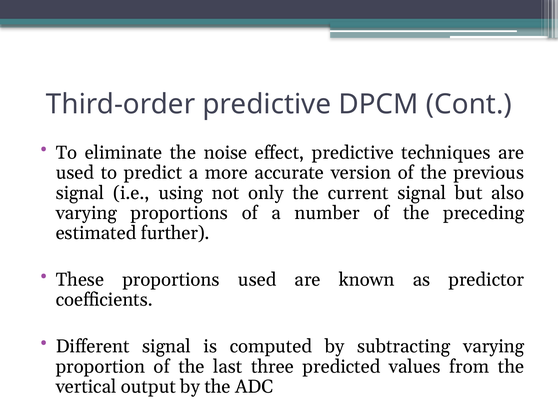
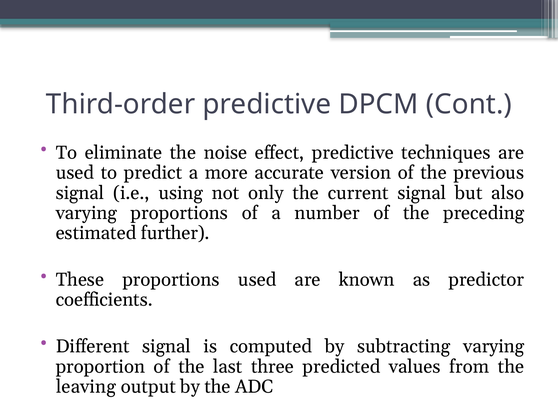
vertical: vertical -> leaving
